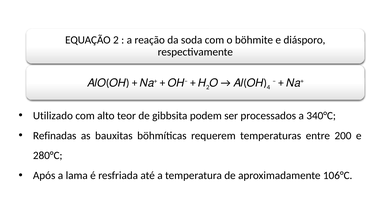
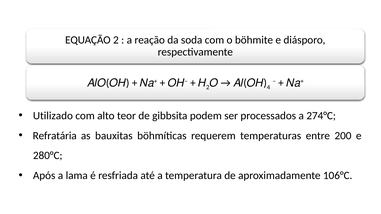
340°C: 340°C -> 274°C
Refinadas: Refinadas -> Refratária
